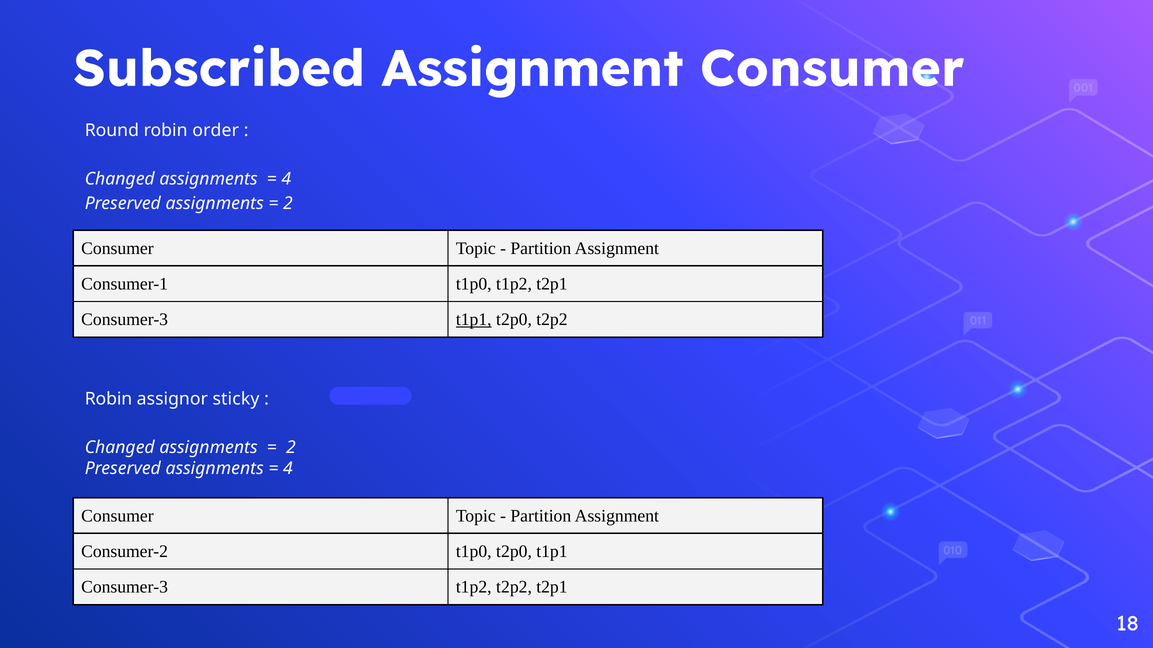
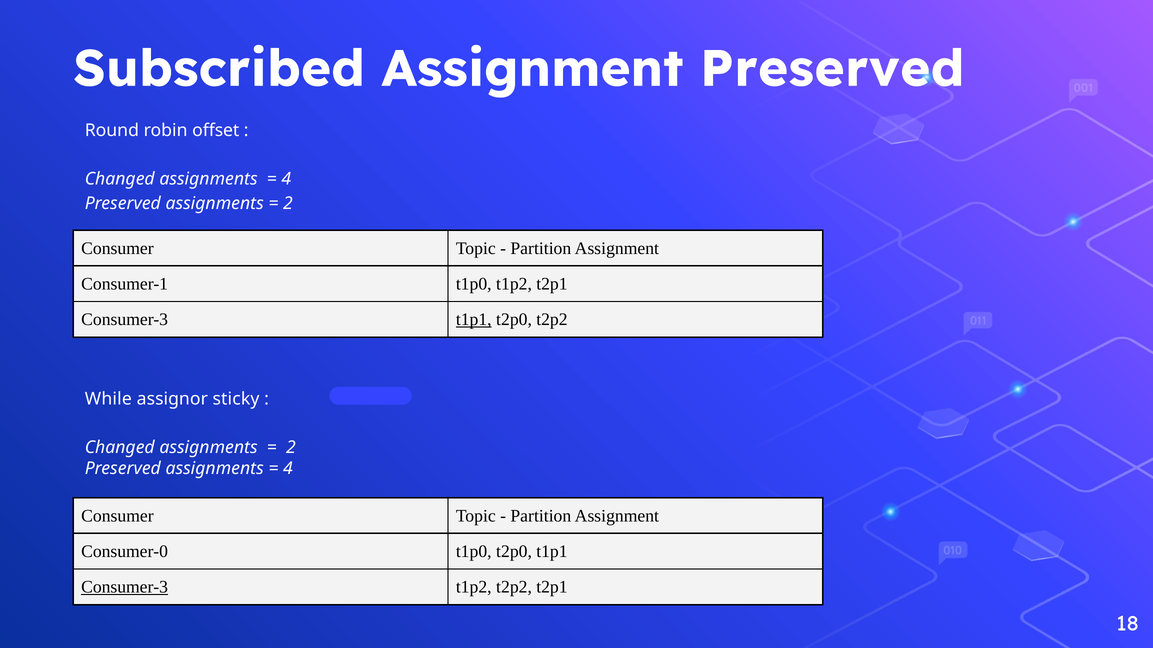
Assignment Consumer: Consumer -> Preserved
order: order -> offset
Robin at (108, 399): Robin -> While
Consumer-2: Consumer-2 -> Consumer-0
Consumer-3 at (125, 587) underline: none -> present
